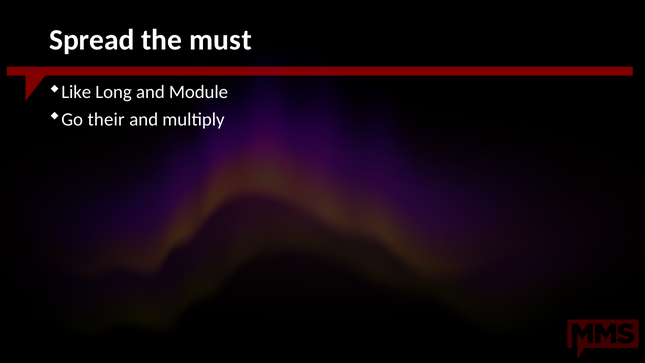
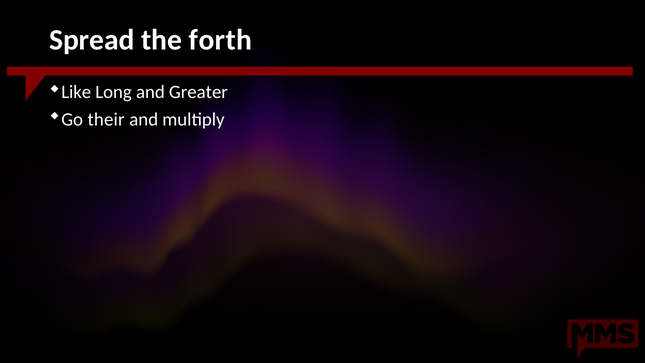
must: must -> forth
Module: Module -> Greater
